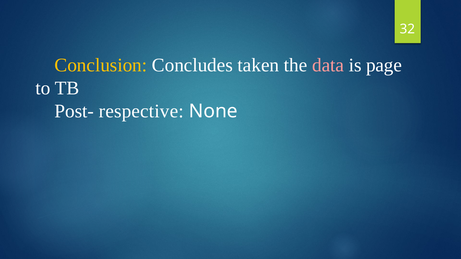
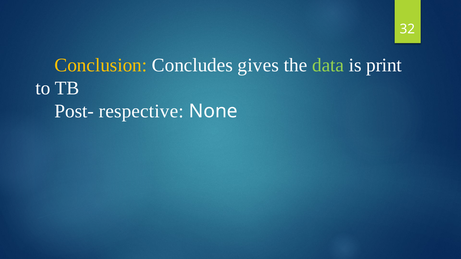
taken: taken -> gives
data colour: pink -> light green
page: page -> print
